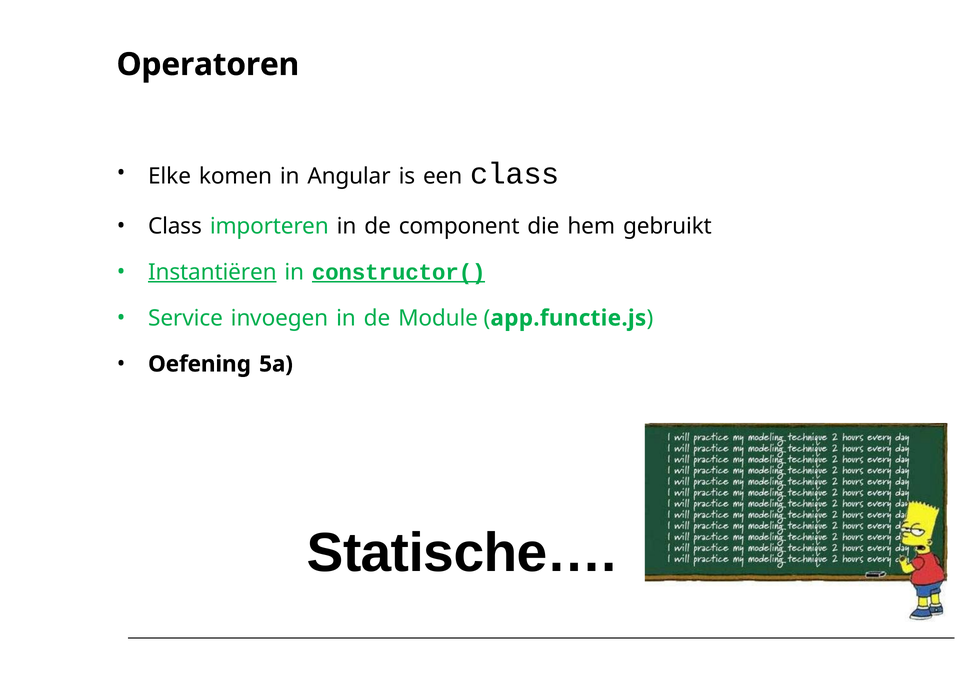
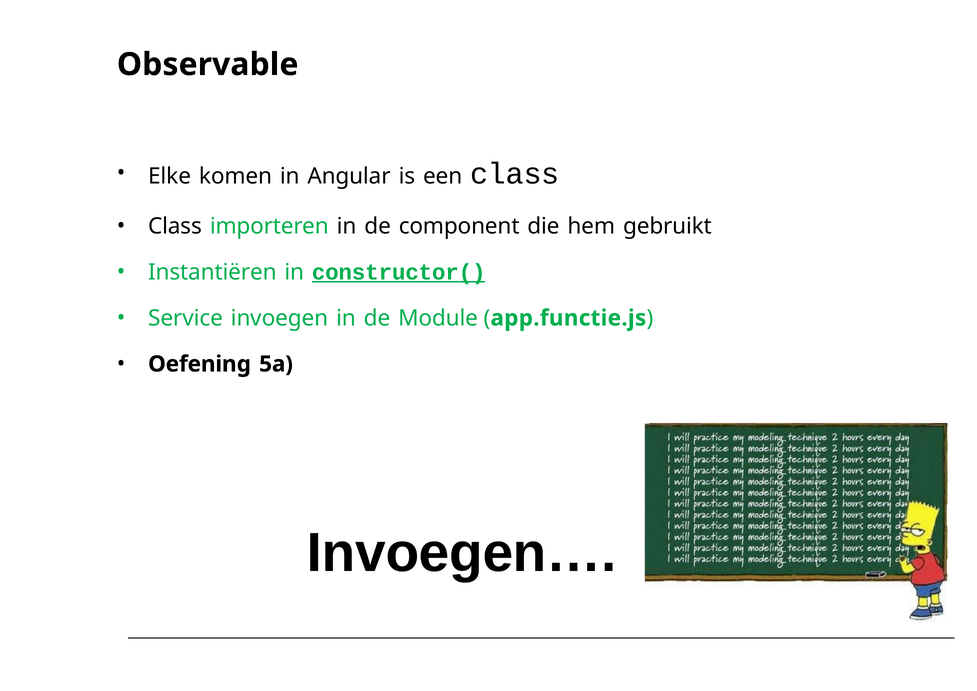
Operatoren: Operatoren -> Observable
Instantiëren underline: present -> none
Statische…: Statische… -> Invoegen…
